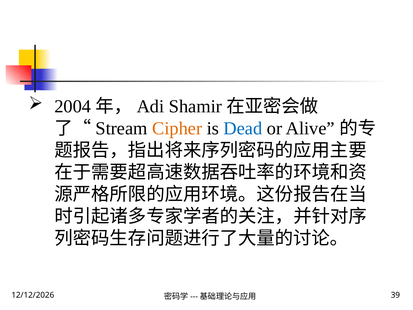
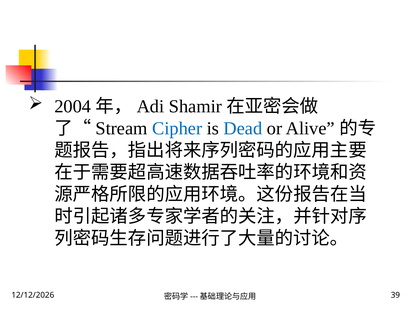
Cipher colour: orange -> blue
